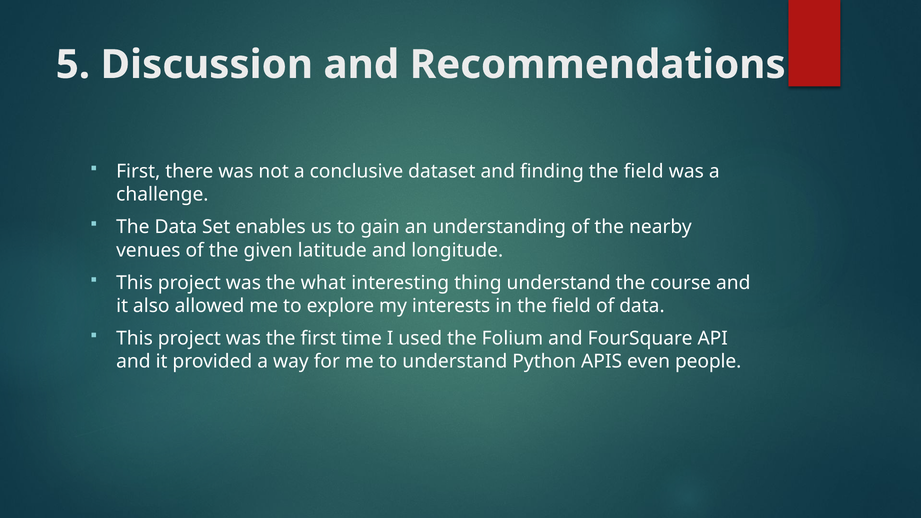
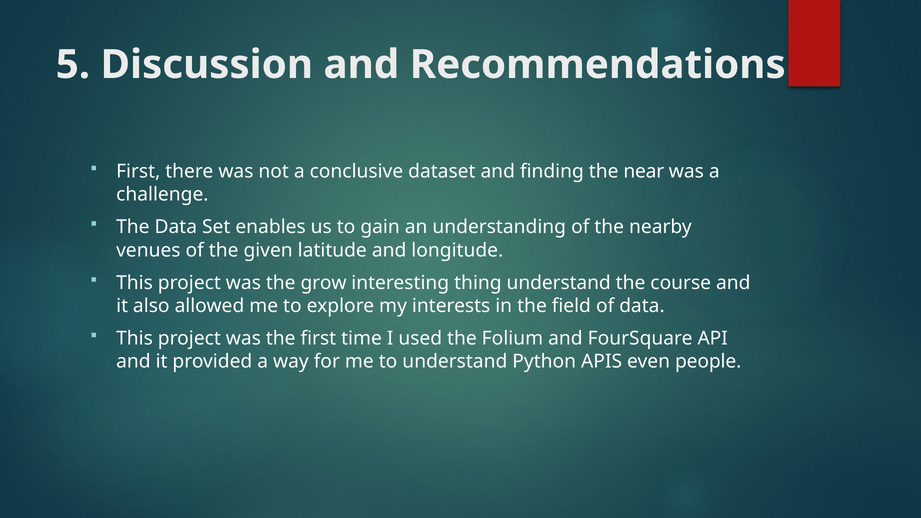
finding the field: field -> near
what: what -> grow
